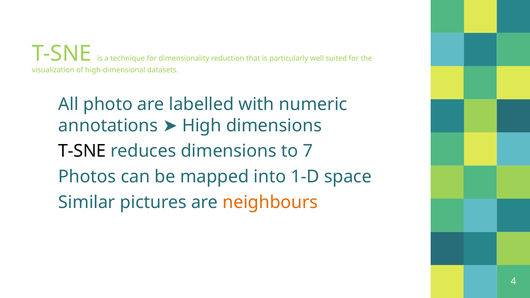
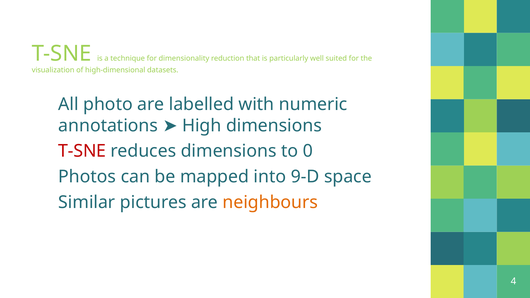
T-SNE at (82, 151) colour: black -> red
7: 7 -> 0
1-D: 1-D -> 9-D
